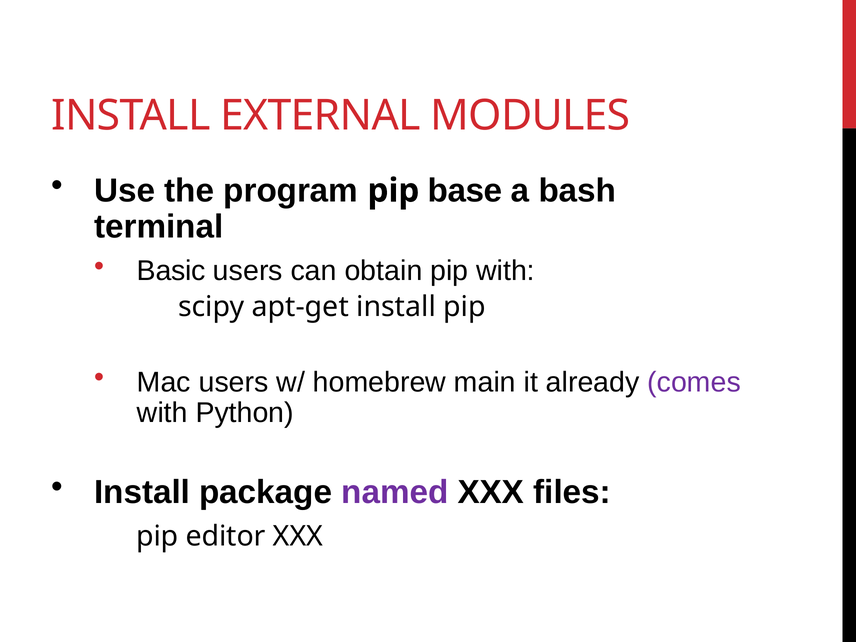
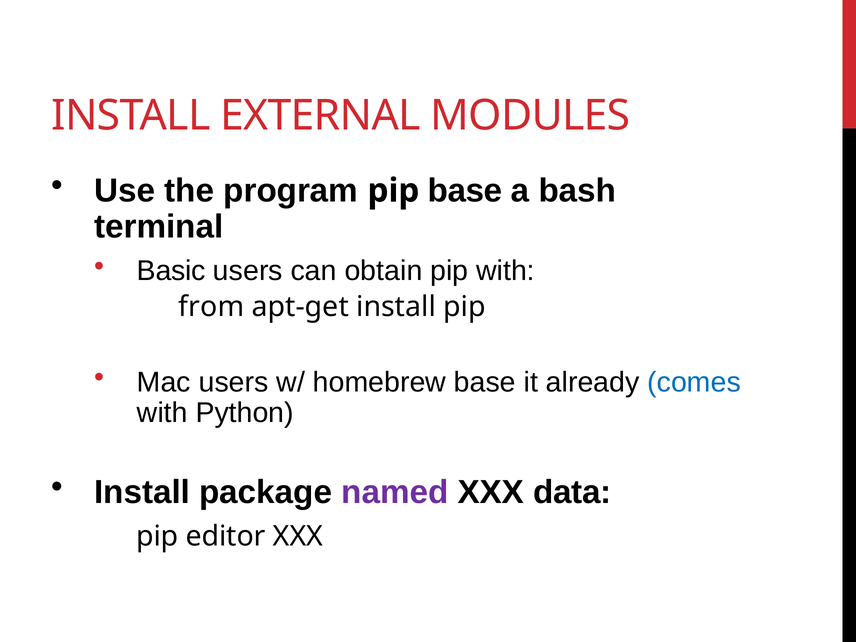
scipy: scipy -> from
homebrew main: main -> base
comes colour: purple -> blue
files: files -> data
